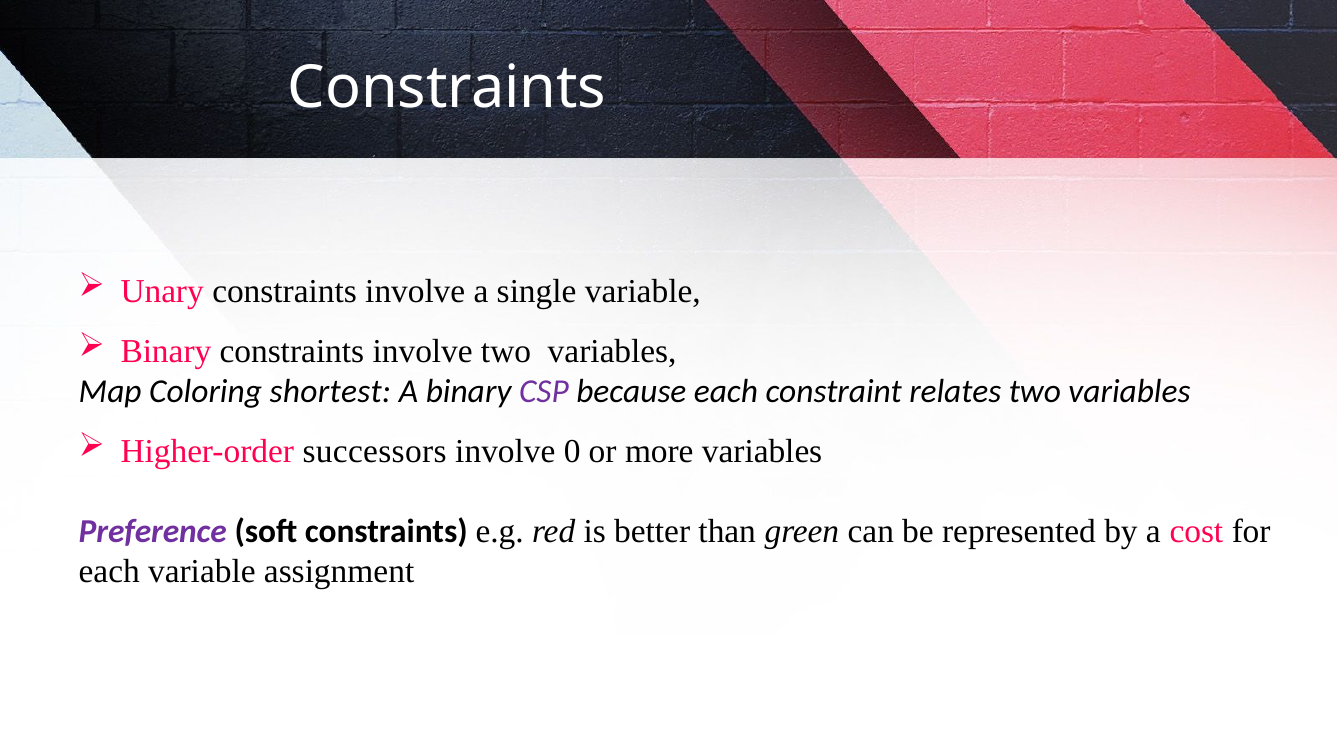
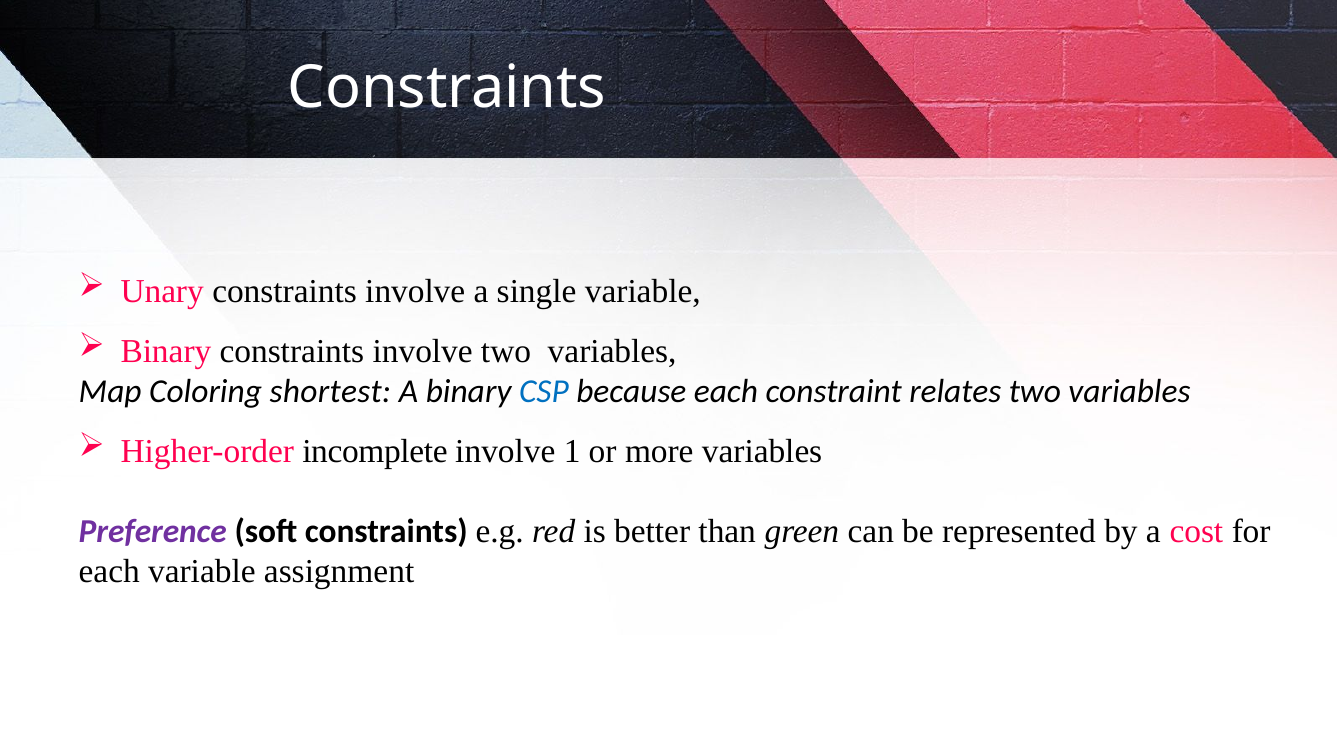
CSP colour: purple -> blue
successors: successors -> incomplete
0: 0 -> 1
